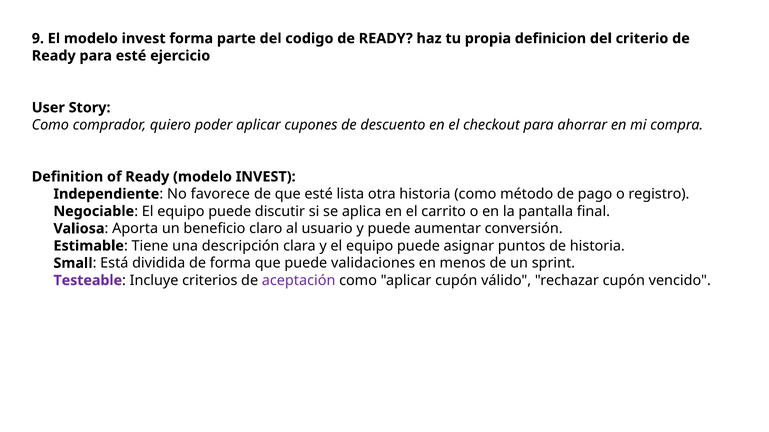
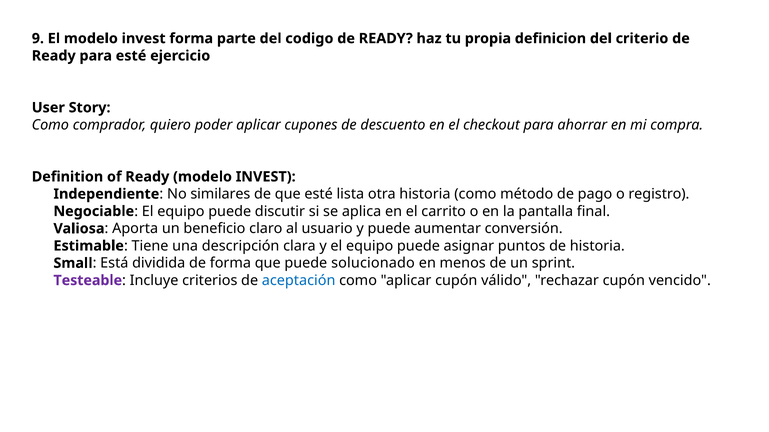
favorece: favorece -> similares
validaciones: validaciones -> solucionado
aceptación colour: purple -> blue
